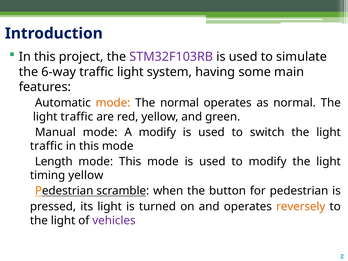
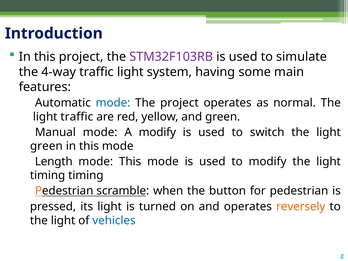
6-way: 6-way -> 4-way
mode at (113, 103) colour: orange -> blue
The normal: normal -> project
traffic at (46, 146): traffic -> green
timing yellow: yellow -> timing
vehicles colour: purple -> blue
